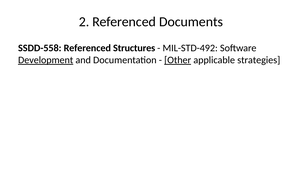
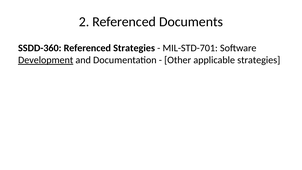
SSDD-558: SSDD-558 -> SSDD-360
Referenced Structures: Structures -> Strategies
MIL-STD-492: MIL-STD-492 -> MIL-STD-701
Other underline: present -> none
